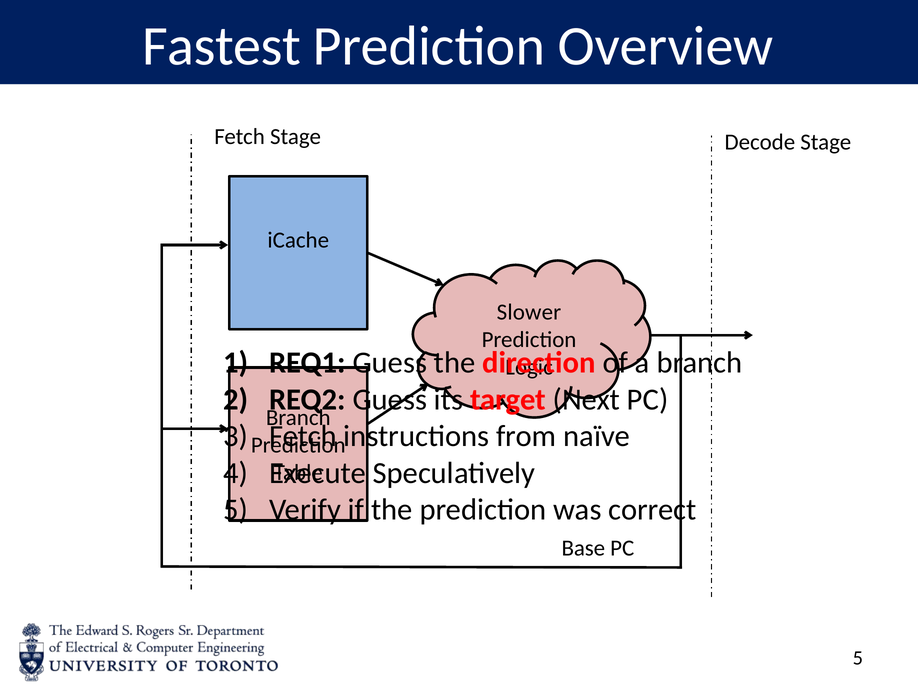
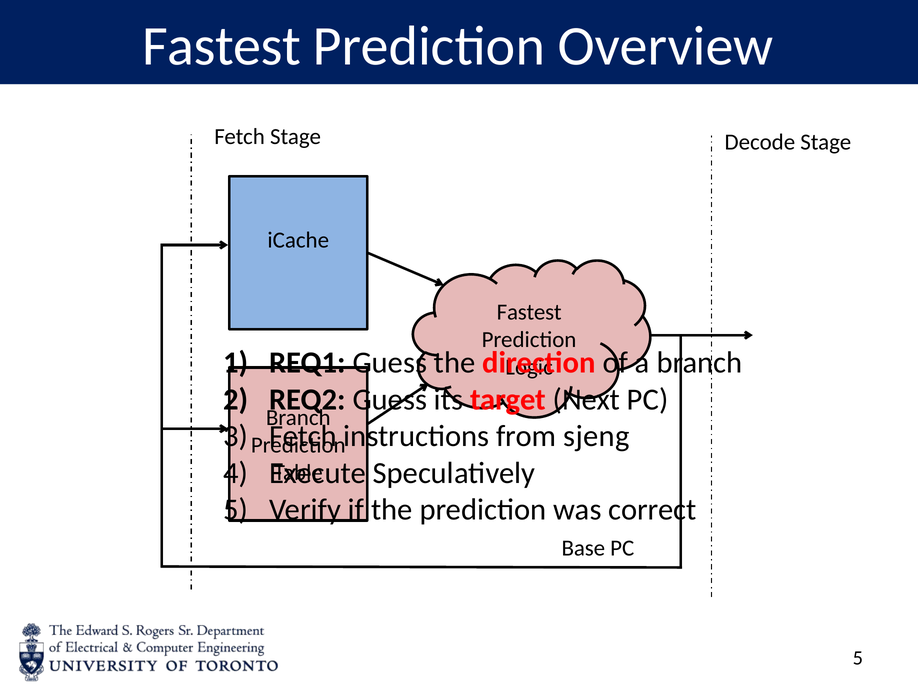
Slower at (529, 312): Slower -> Fastest
naïve: naïve -> sjeng
